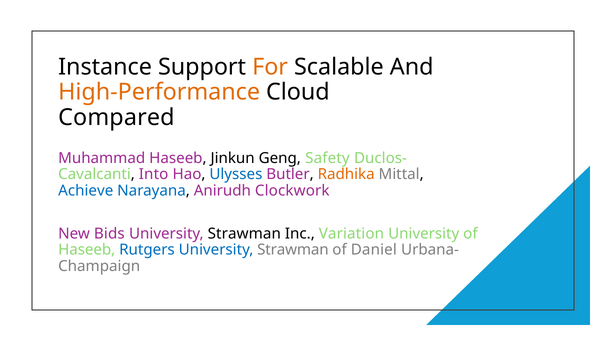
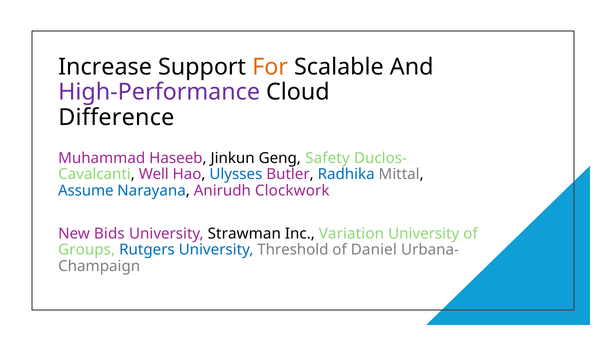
Instance: Instance -> Increase
High-Performance colour: orange -> purple
Compared: Compared -> Difference
Into: Into -> Well
Radhika colour: orange -> blue
Achieve: Achieve -> Assume
Haseeb at (87, 250): Haseeb -> Groups
Rutgers University Strawman: Strawman -> Threshold
